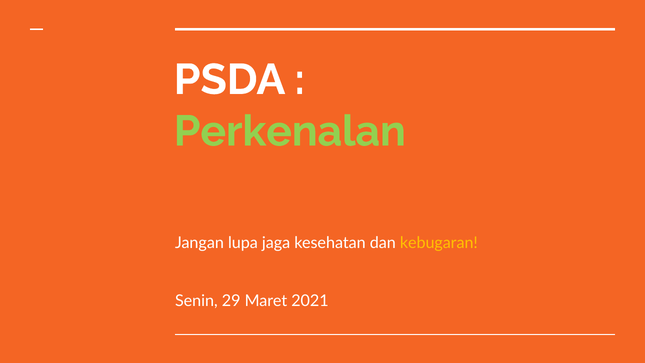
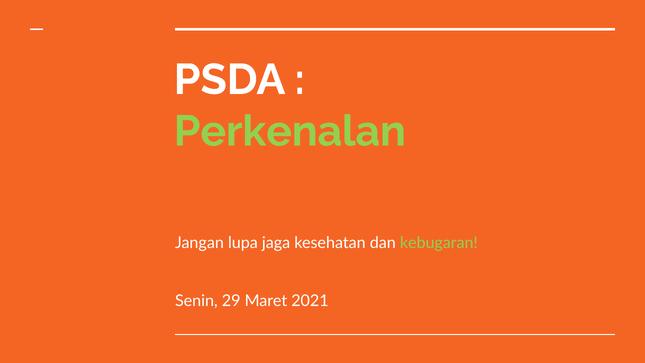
kebugaran colour: yellow -> light green
